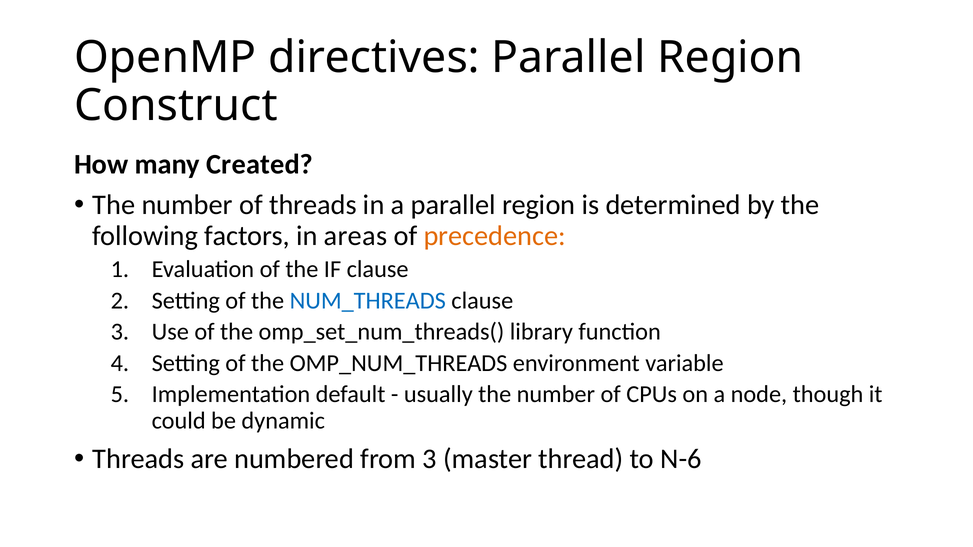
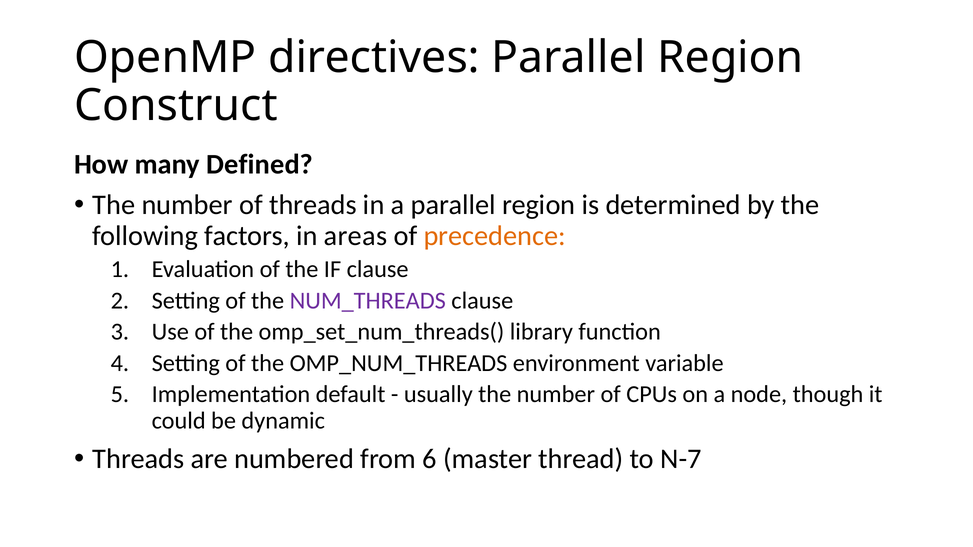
Created: Created -> Defined
NUM_THREADS colour: blue -> purple
from 3: 3 -> 6
N-6: N-6 -> N-7
